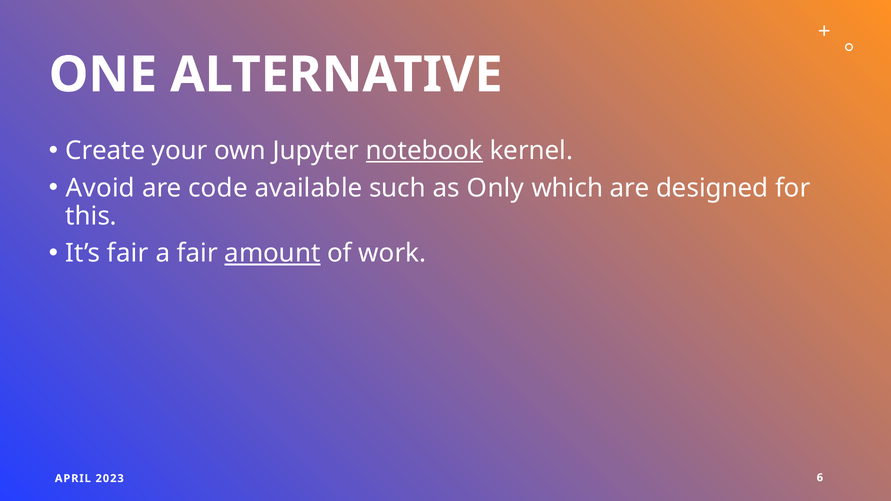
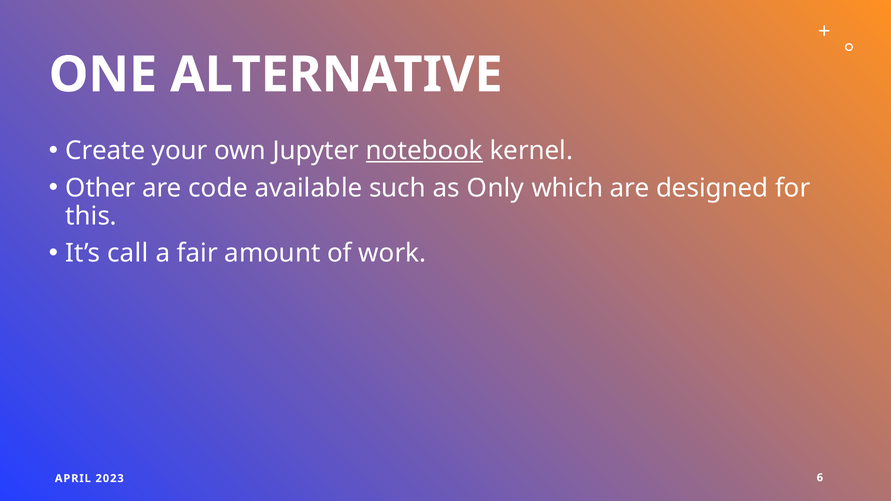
Avoid: Avoid -> Other
It’s fair: fair -> call
amount underline: present -> none
